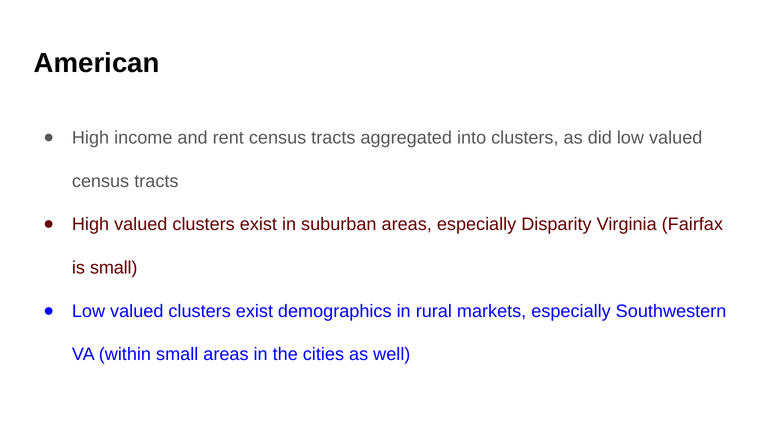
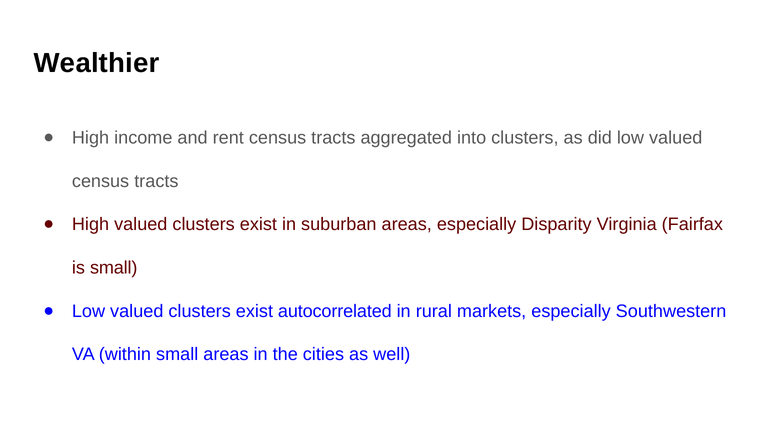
American: American -> Wealthier
demographics: demographics -> autocorrelated
